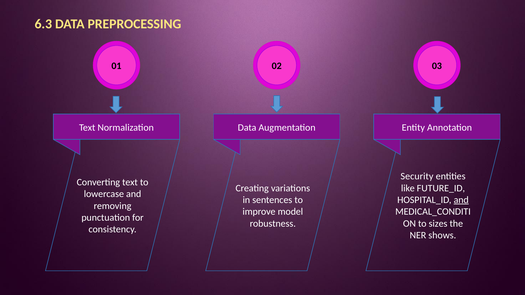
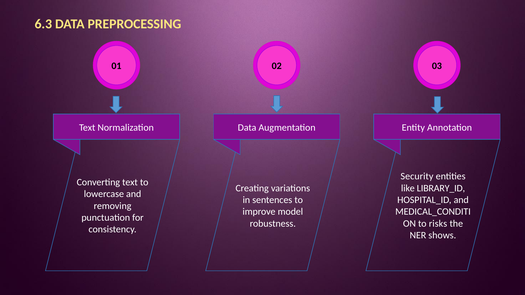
FUTURE_ID: FUTURE_ID -> LIBRARY_ID
and at (461, 200) underline: present -> none
sizes: sizes -> risks
